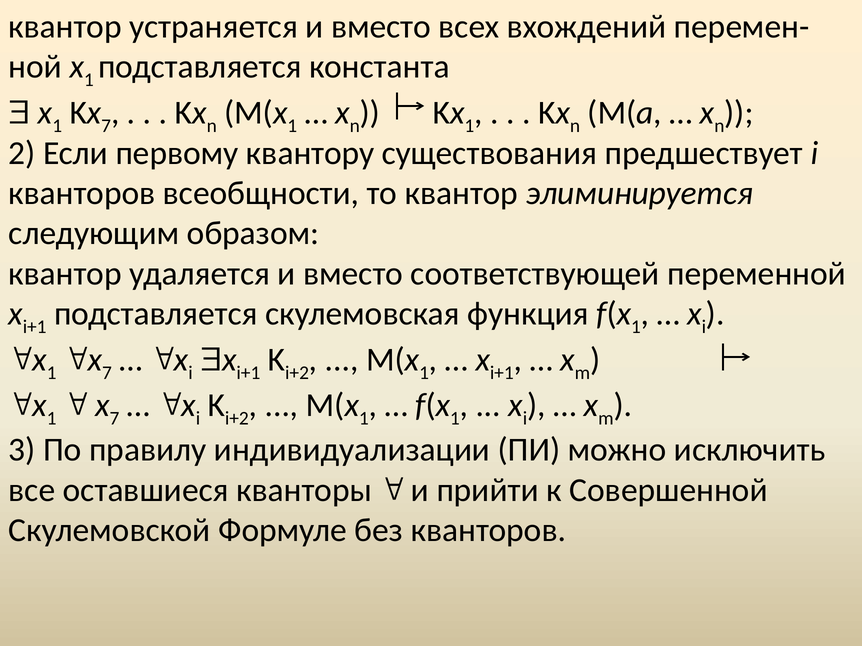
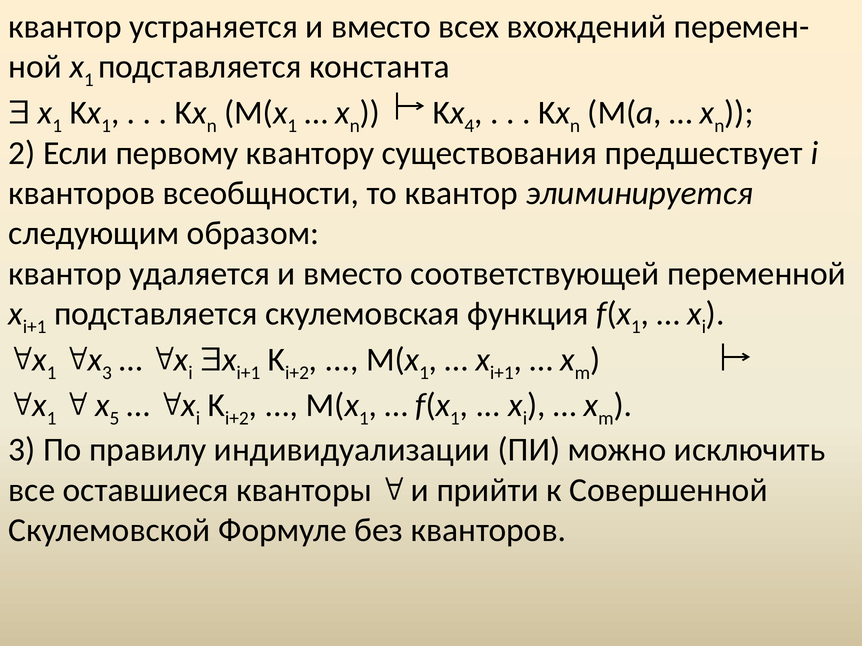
7 at (106, 126): 7 -> 1
1 at (469, 126): 1 -> 4
7 at (107, 373): 7 -> 3
7 at (114, 419): 7 -> 5
